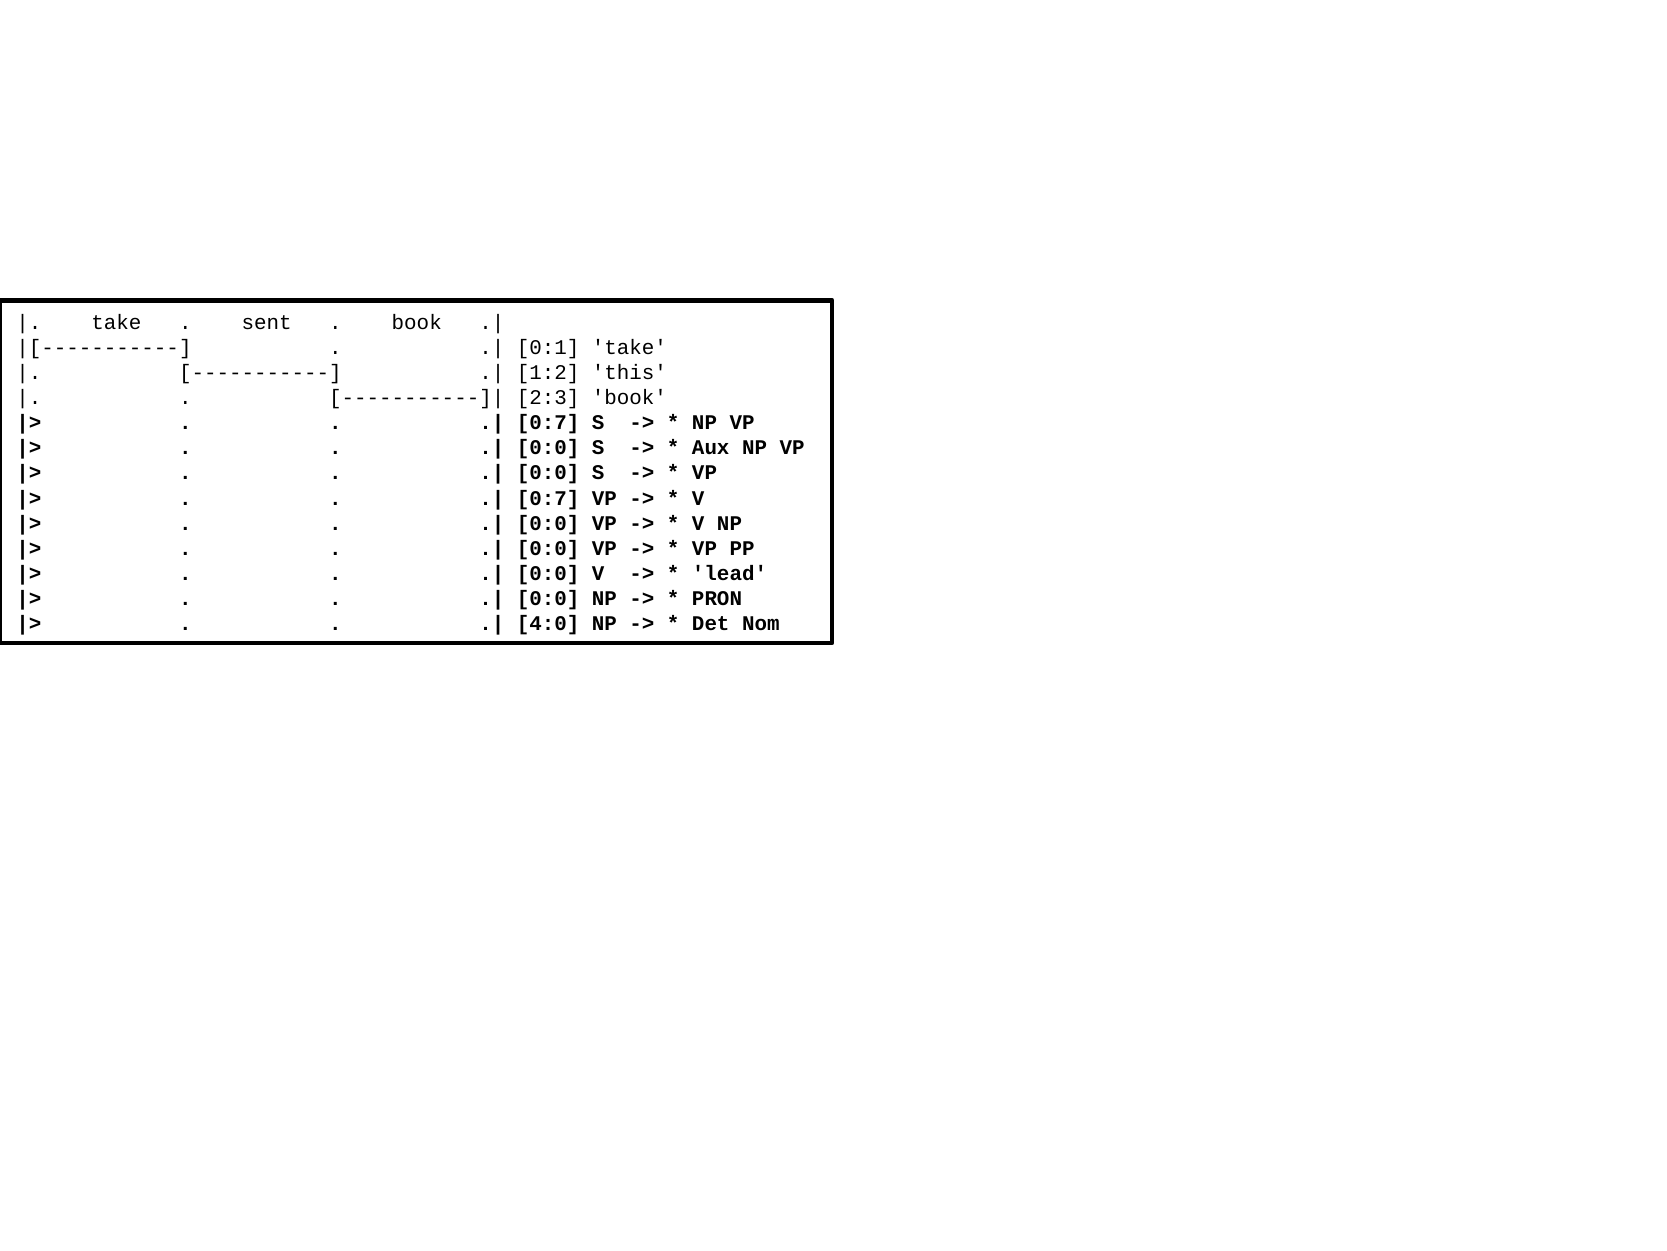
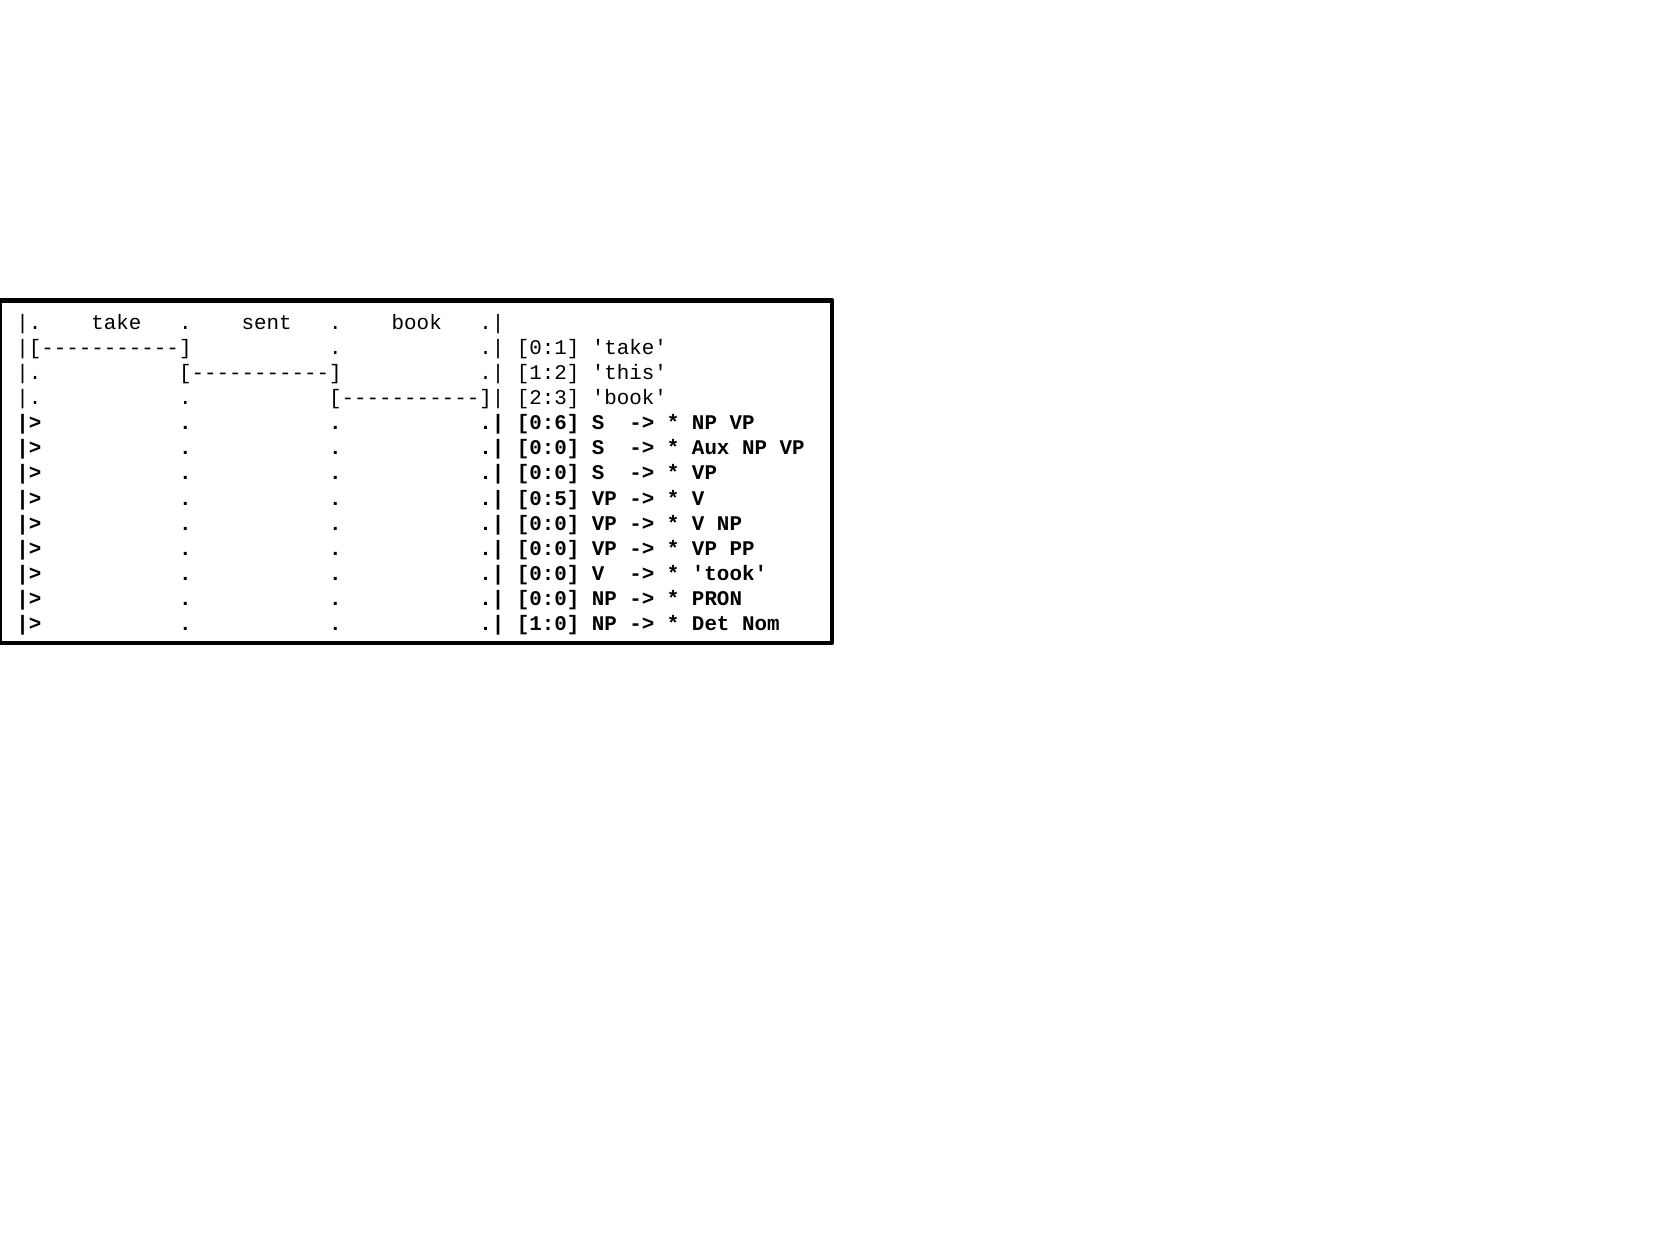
0:7 at (548, 423): 0:7 -> 0:6
0:7 at (548, 498): 0:7 -> 0:5
lead: lead -> took
4:0: 4:0 -> 1:0
